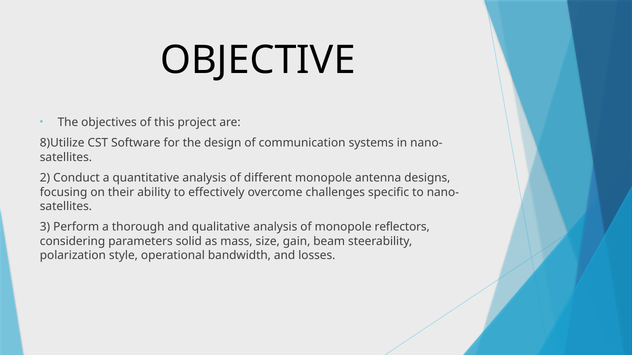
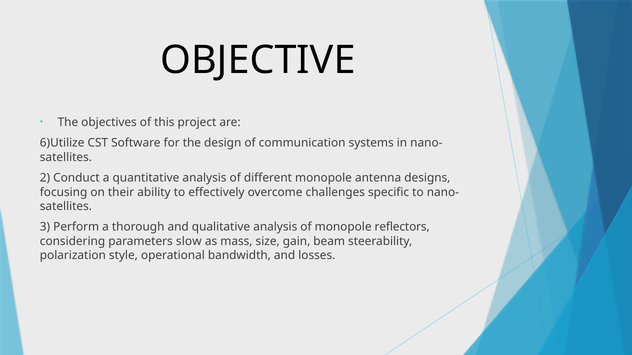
8)Utilize: 8)Utilize -> 6)Utilize
solid: solid -> slow
